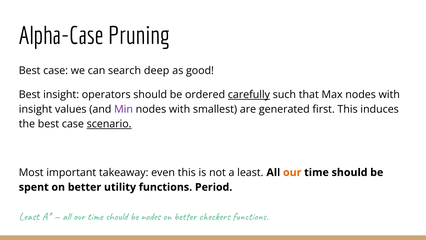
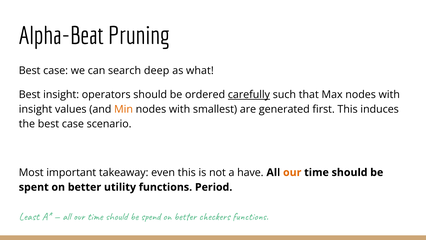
Alpha-Case: Alpha-Case -> Alpha-Beat
good: good -> what
Min colour: purple -> orange
scenario underline: present -> none
a least: least -> have
be nodes: nodes -> spend
